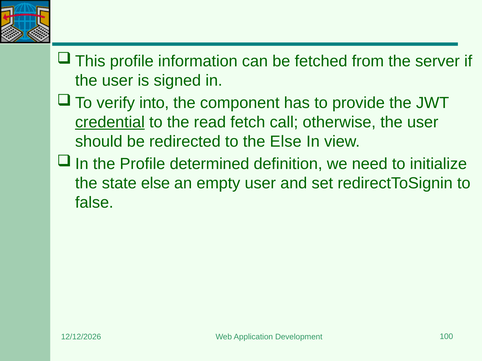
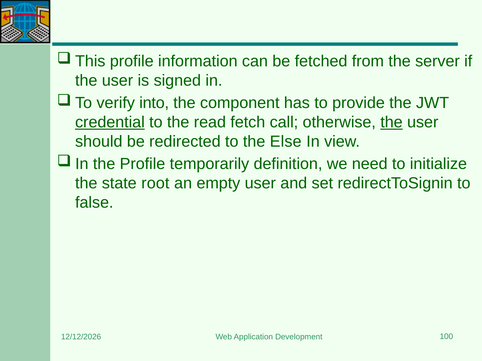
the at (392, 122) underline: none -> present
determined: determined -> temporarily
state else: else -> root
